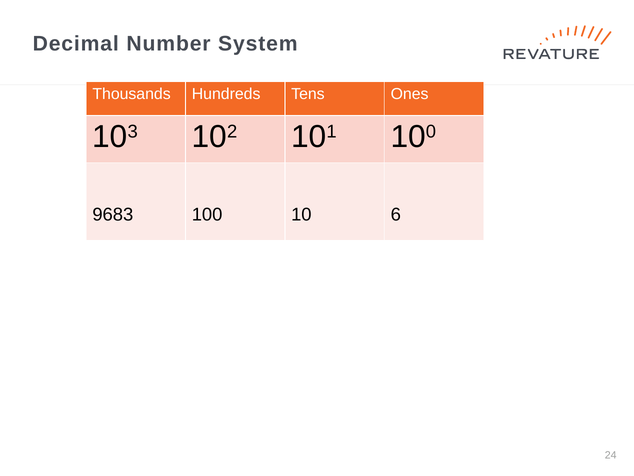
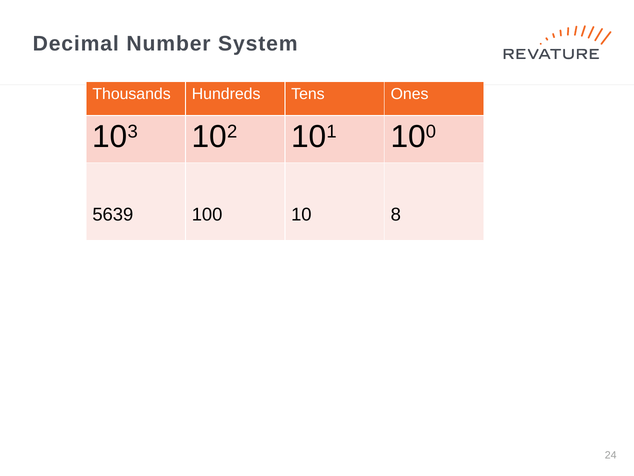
9683: 9683 -> 5639
6: 6 -> 8
